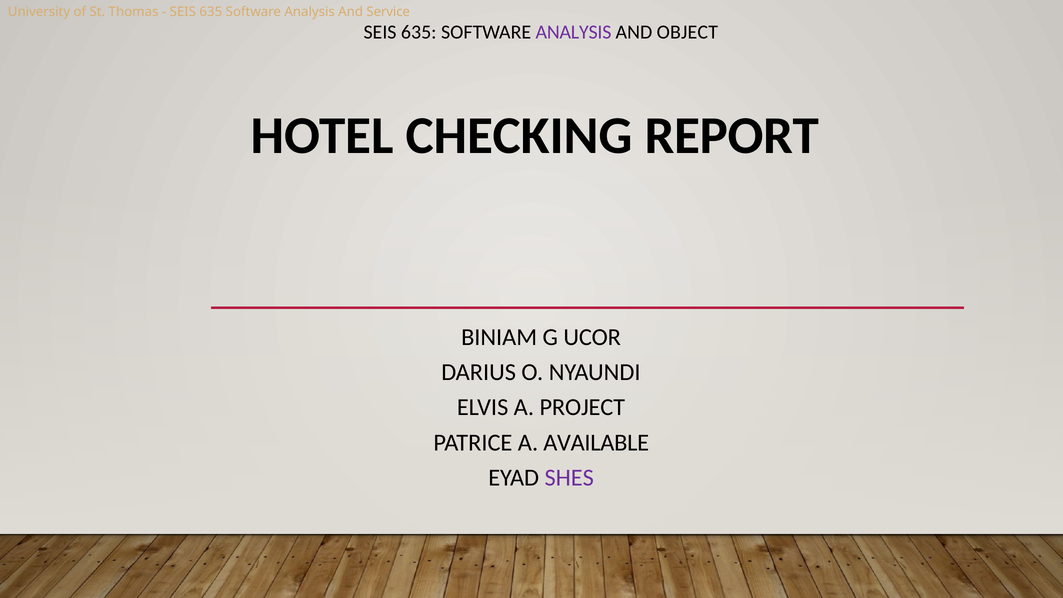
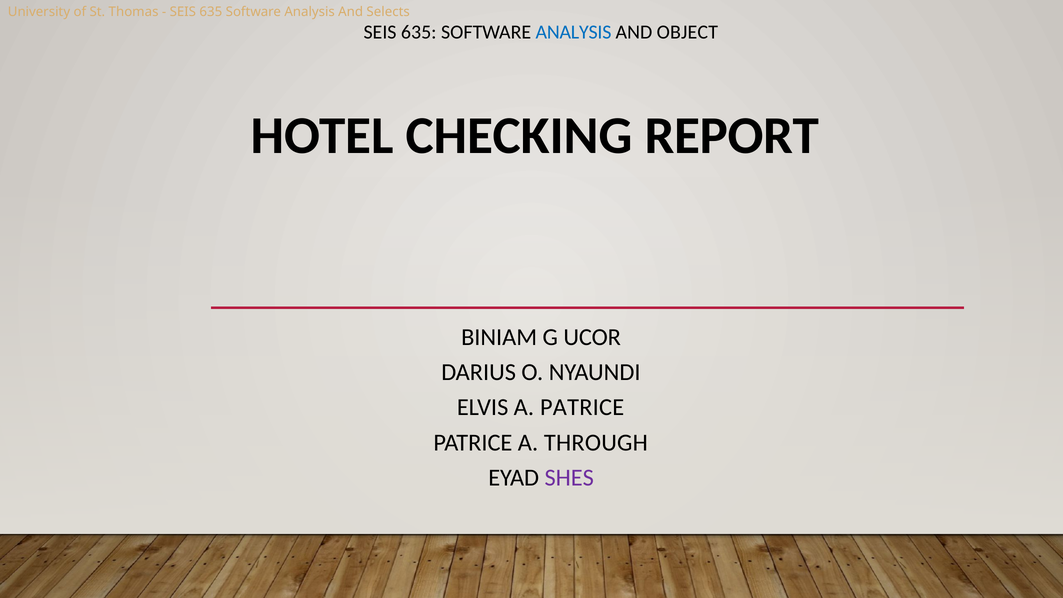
Service: Service -> Selects
ANALYSIS at (573, 32) colour: purple -> blue
A PROJECT: PROJECT -> PATRICE
AVAILABLE: AVAILABLE -> THROUGH
